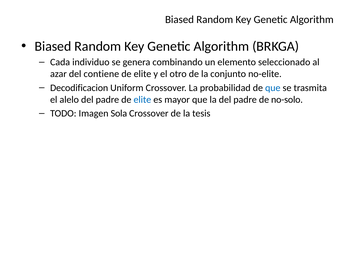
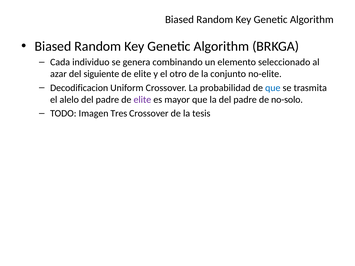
contiene: contiene -> siguiente
elite at (142, 100) colour: blue -> purple
Sola: Sola -> Tres
